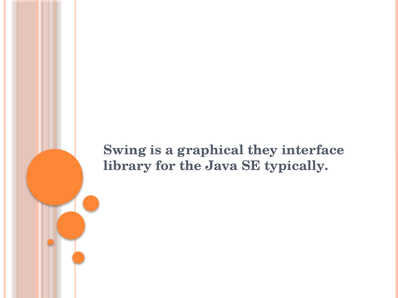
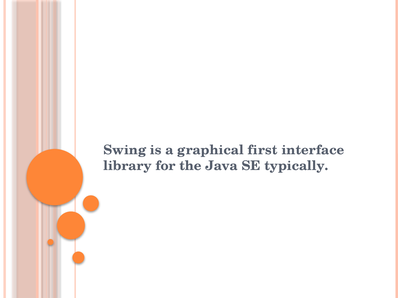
they: they -> first
